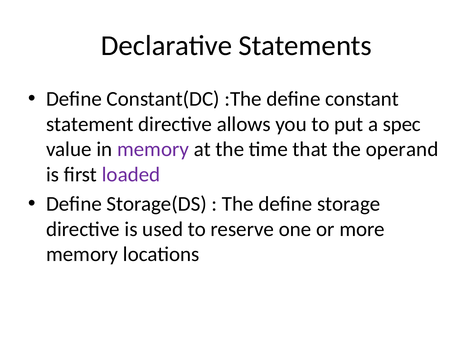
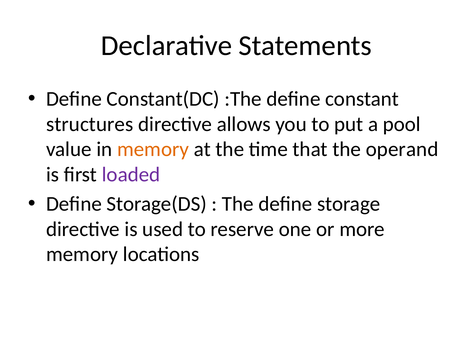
statement: statement -> structures
spec: spec -> pool
memory at (153, 150) colour: purple -> orange
